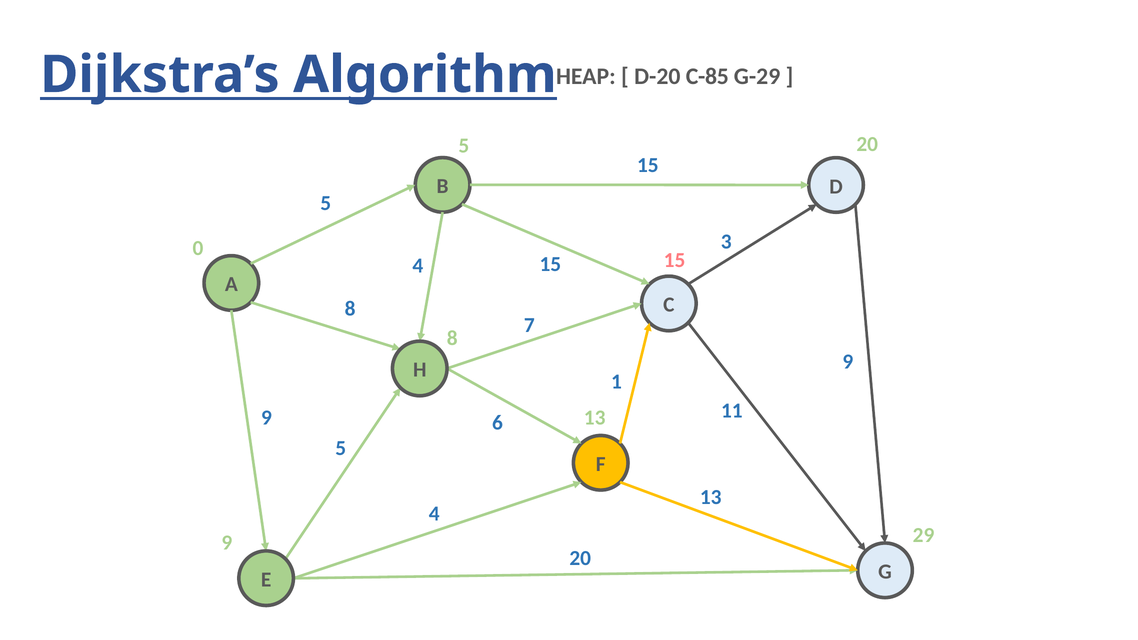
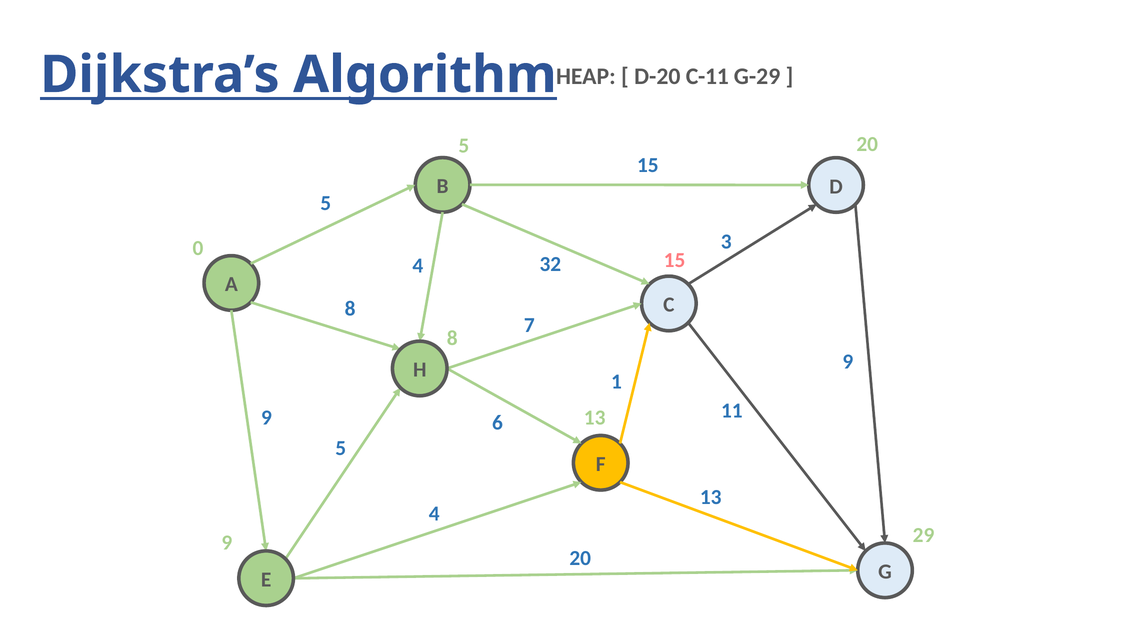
C-85: C-85 -> C-11
4 15: 15 -> 32
